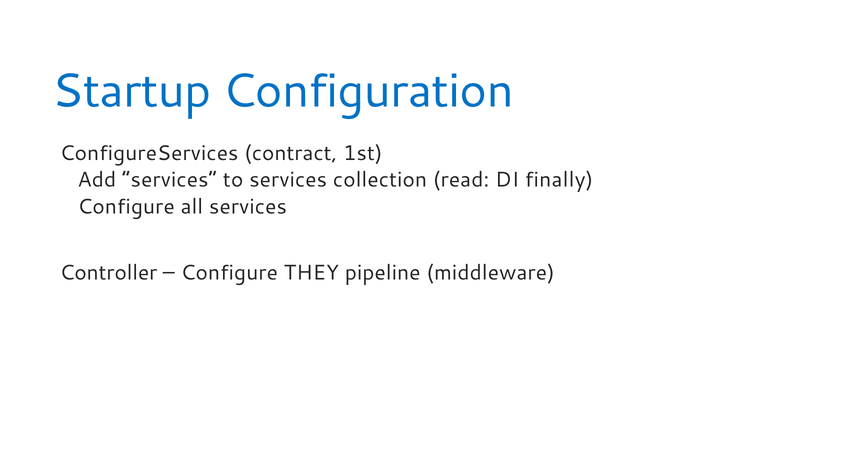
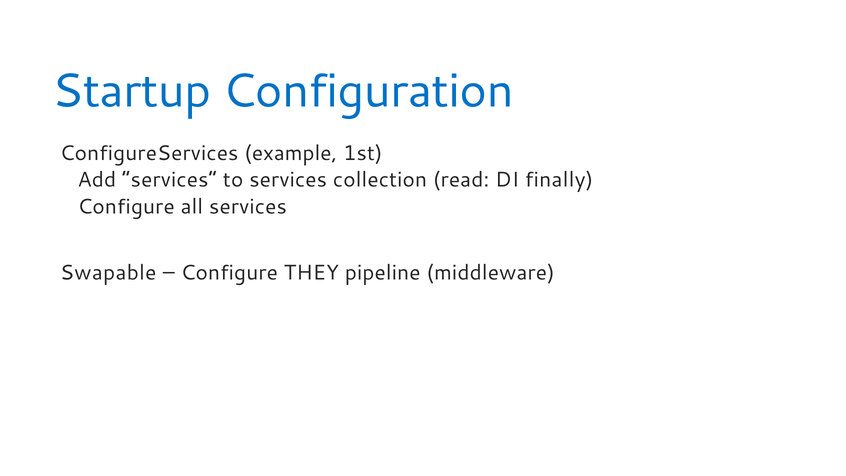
contract: contract -> example
Controller: Controller -> Swapable
